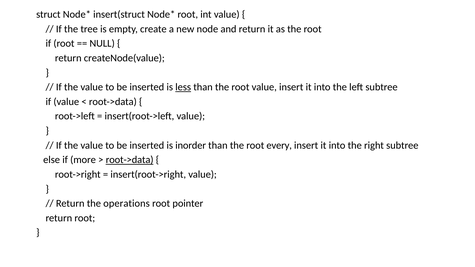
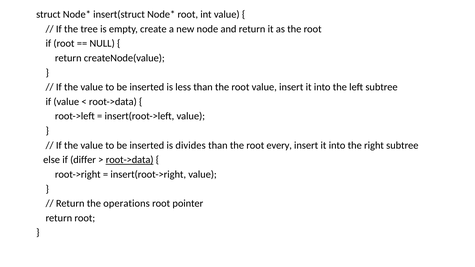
less underline: present -> none
inorder: inorder -> divides
more: more -> differ
